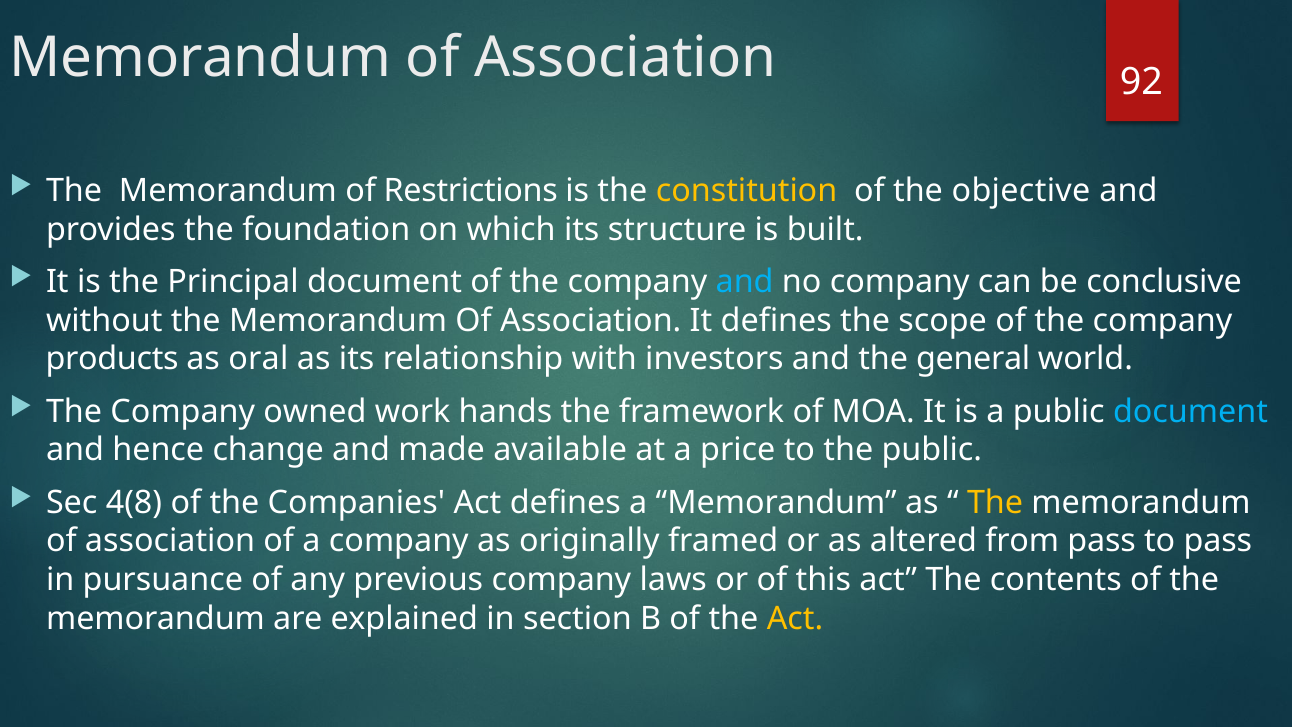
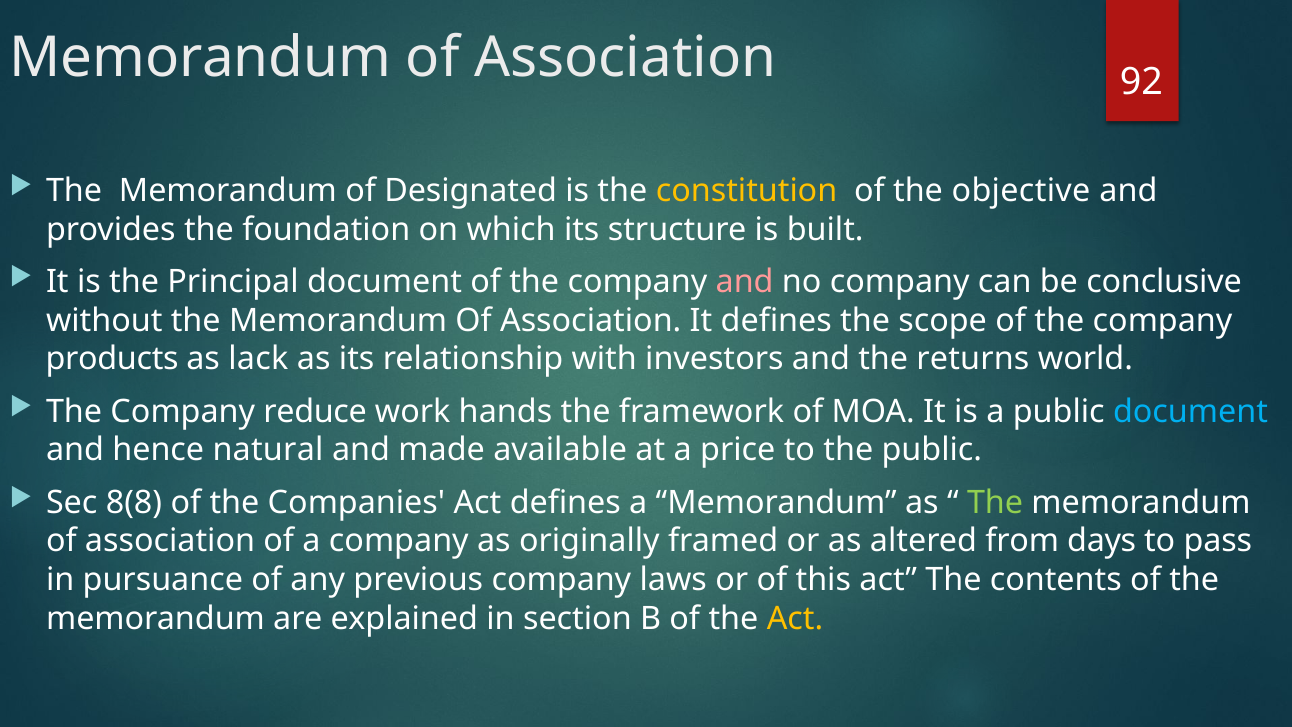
Restrictions: Restrictions -> Designated
and at (745, 282) colour: light blue -> pink
oral: oral -> lack
general: general -> returns
owned: owned -> reduce
change: change -> natural
4(8: 4(8 -> 8(8
The at (995, 502) colour: yellow -> light green
from pass: pass -> days
